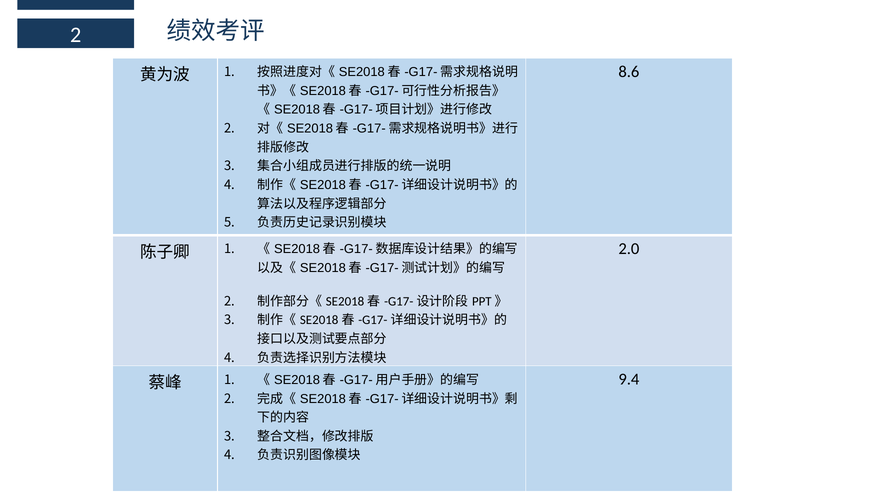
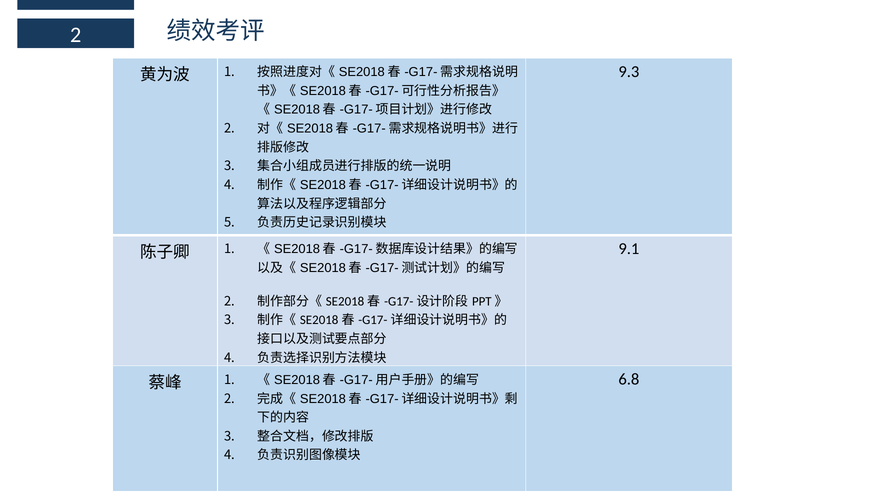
8.6: 8.6 -> 9.3
2.0: 2.0 -> 9.1
9.4: 9.4 -> 6.8
